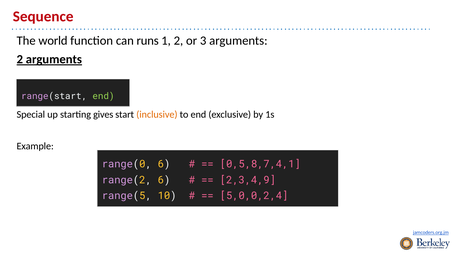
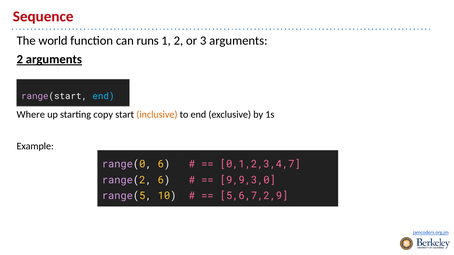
end at (103, 96) colour: light green -> light blue
Special: Special -> Where
gives: gives -> copy
0,5,8,7,4,1: 0,5,8,7,4,1 -> 0,1,2,3,4,7
2,3,4,9: 2,3,4,9 -> 9,9,3,0
5,0,0,2,4: 5,0,0,2,4 -> 5,6,7,2,9
